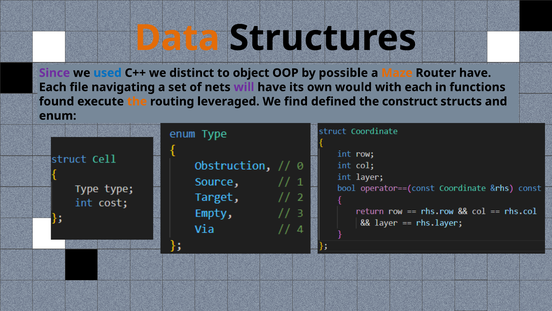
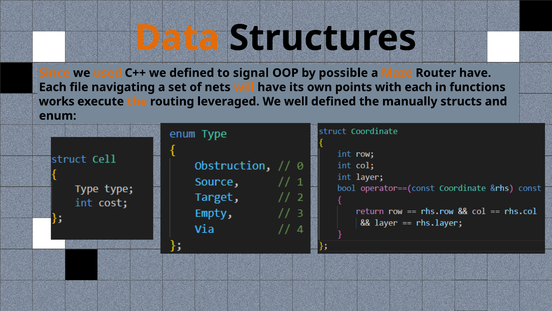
Since colour: purple -> orange
used colour: blue -> orange
we distinct: distinct -> defined
object: object -> signal
will colour: purple -> orange
would: would -> points
found: found -> works
find: find -> well
construct: construct -> manually
